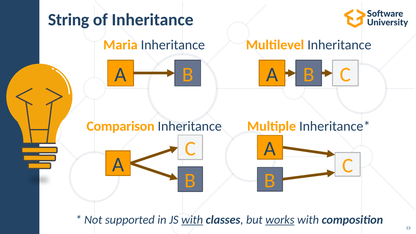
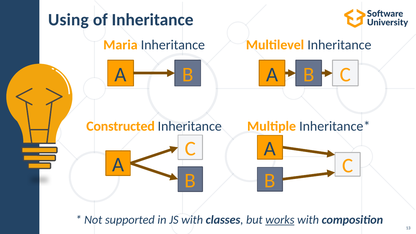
String: String -> Using
Comparison: Comparison -> Constructed
with at (192, 220) underline: present -> none
